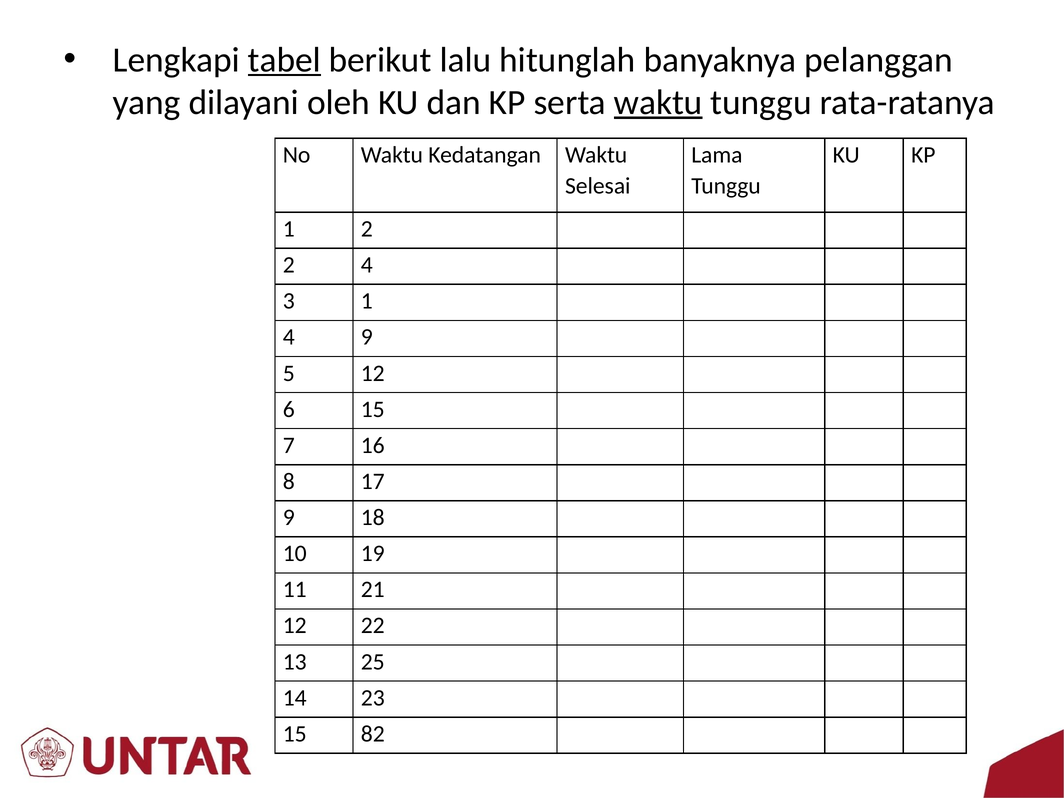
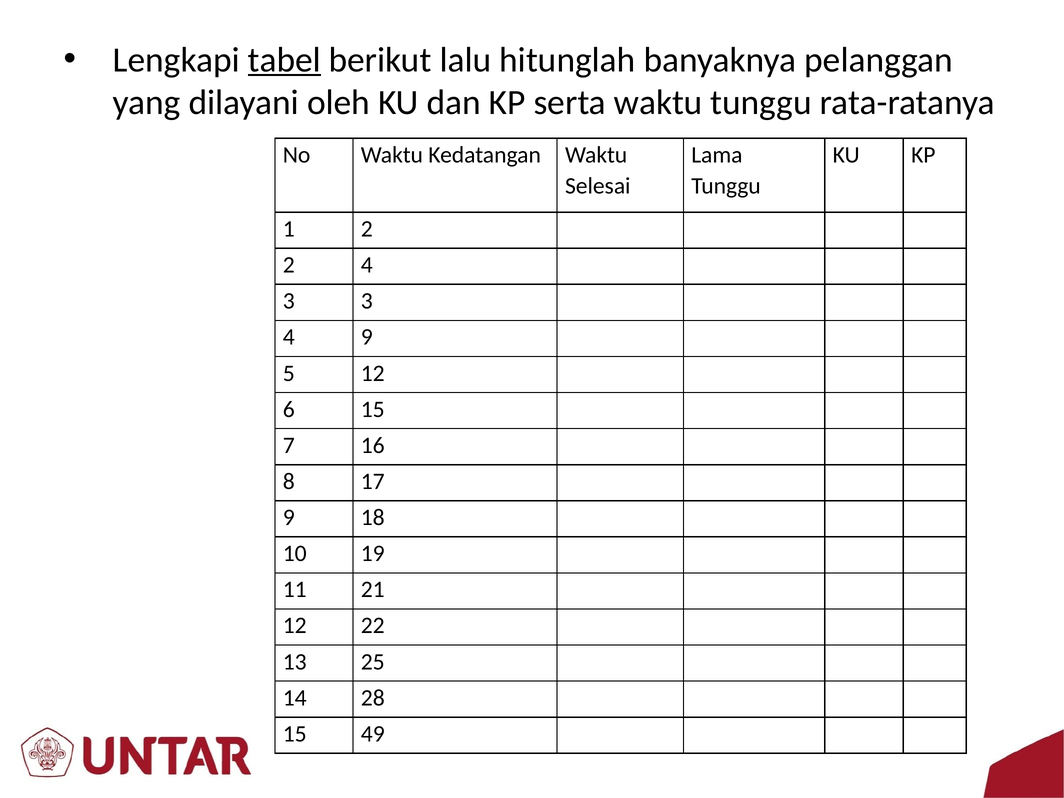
waktu at (658, 102) underline: present -> none
3 1: 1 -> 3
23: 23 -> 28
82: 82 -> 49
